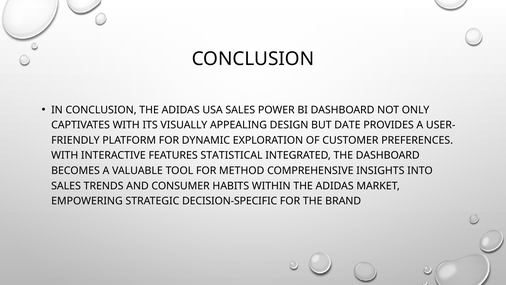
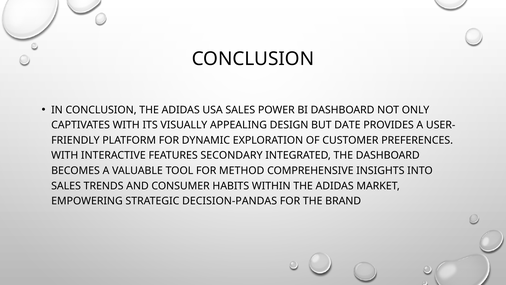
STATISTICAL: STATISTICAL -> SECONDARY
DECISION-SPECIFIC: DECISION-SPECIFIC -> DECISION-PANDAS
